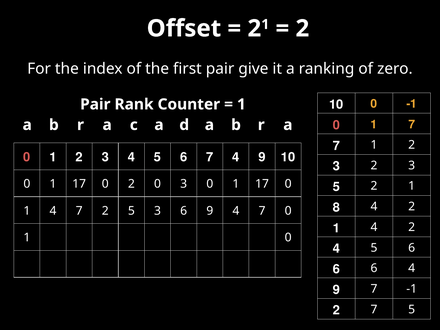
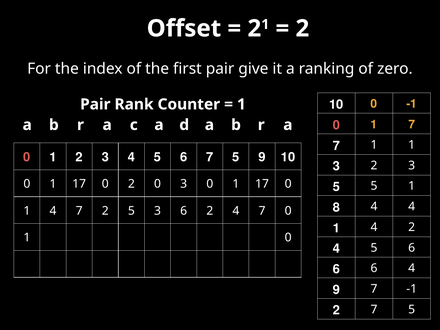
7 1 2: 2 -> 1
6 7 4: 4 -> 5
5 2: 2 -> 5
8 4 2: 2 -> 4
6 9: 9 -> 2
